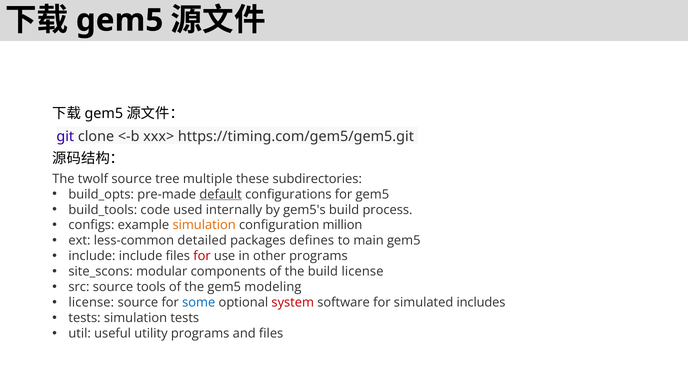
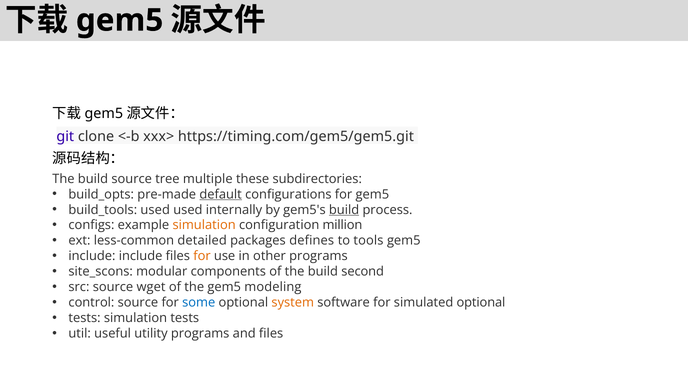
twolf at (93, 179): twolf -> build
build_tools code: code -> used
build at (344, 210) underline: none -> present
main: main -> tools
for at (202, 256) colour: red -> orange
build license: license -> second
tools: tools -> wget
license at (91, 303): license -> control
system colour: red -> orange
simulated includes: includes -> optional
